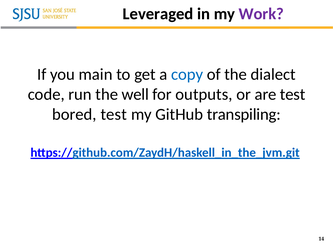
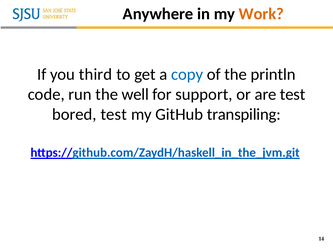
Leveraged: Leveraged -> Anywhere
Work colour: purple -> orange
main: main -> third
dialect: dialect -> println
outputs: outputs -> support
